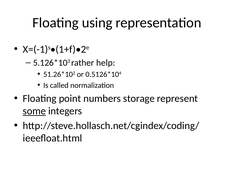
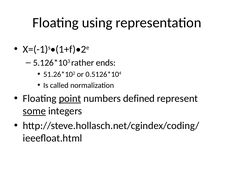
help: help -> ends
point underline: none -> present
storage: storage -> defined
